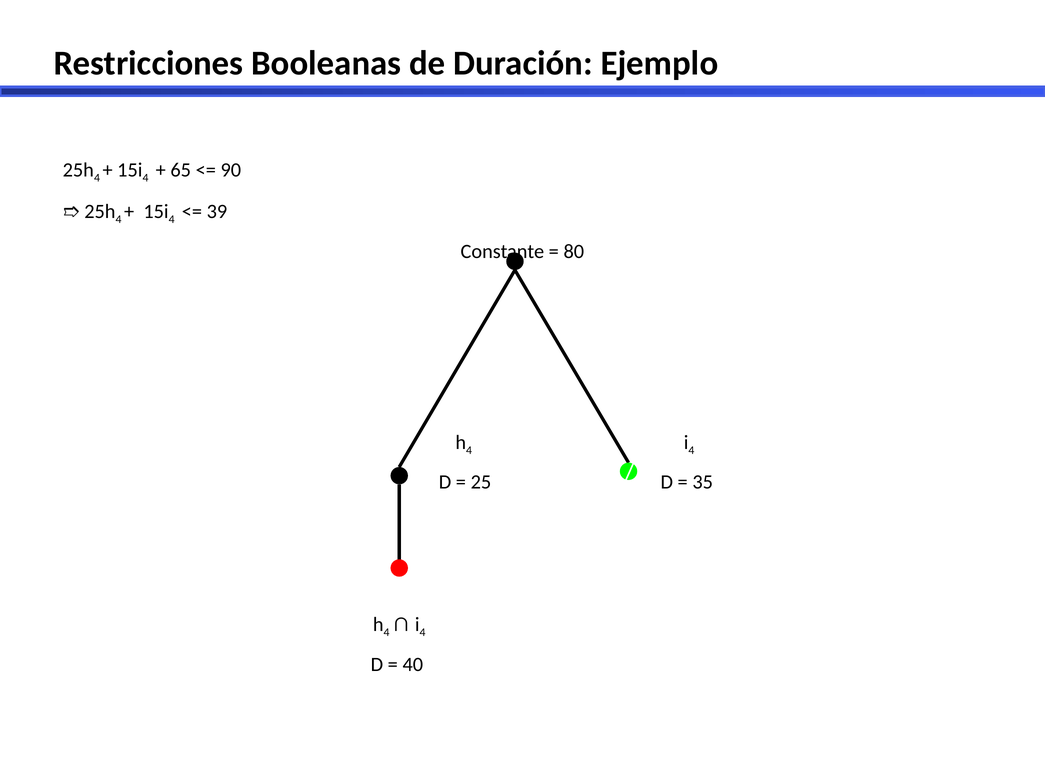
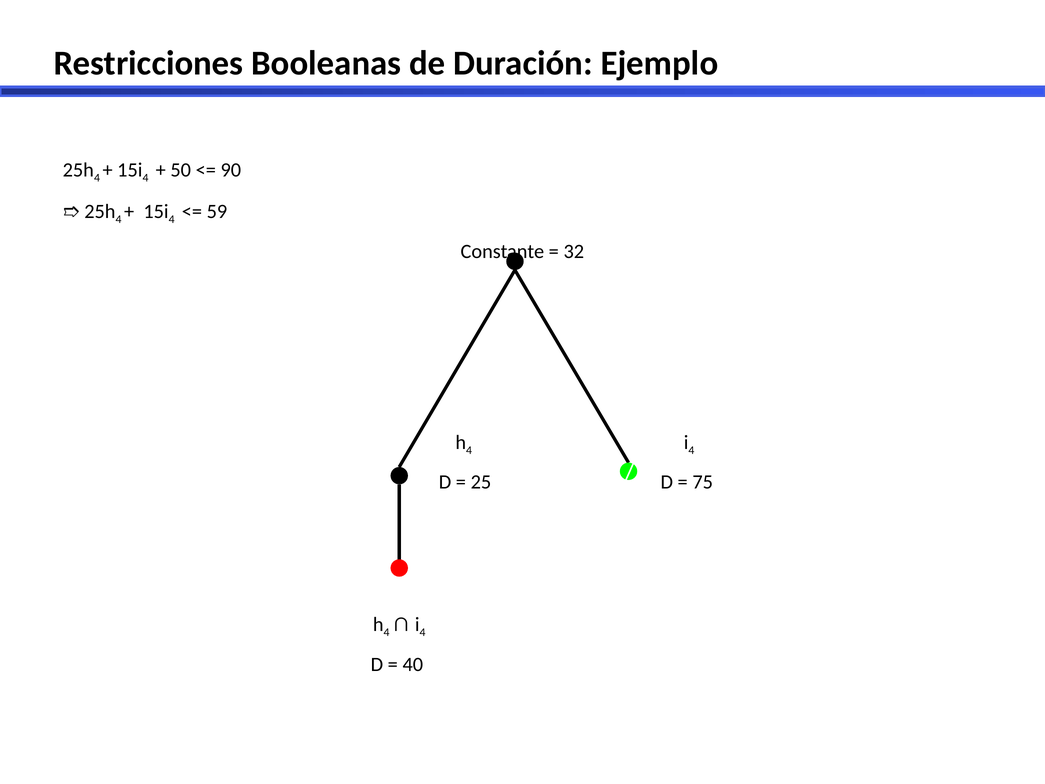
65: 65 -> 50
39: 39 -> 59
80: 80 -> 32
35: 35 -> 75
